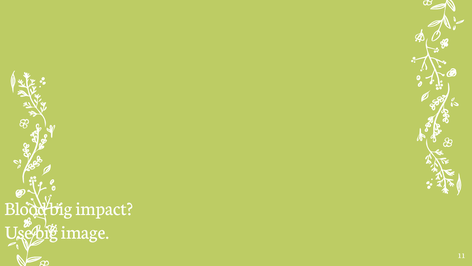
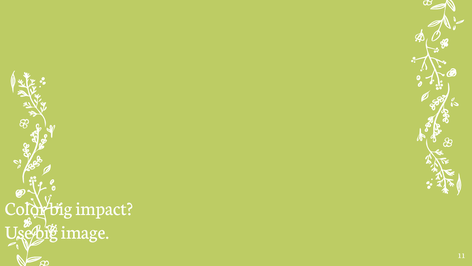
Blood: Blood -> Color
